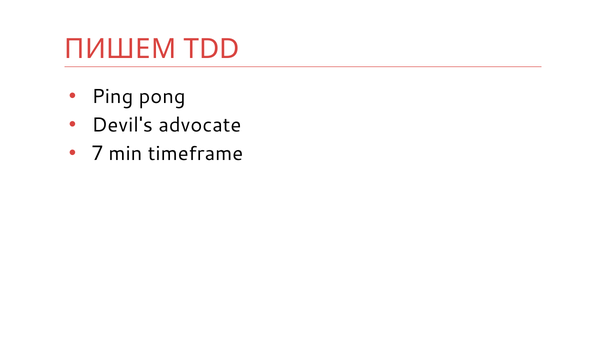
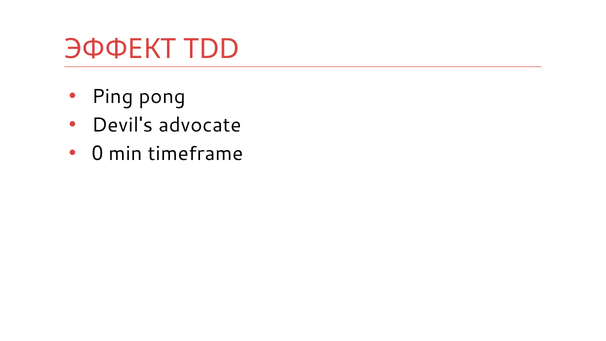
ПИШЕМ: ПИШЕМ -> ЭФФЕКТ
7: 7 -> 0
